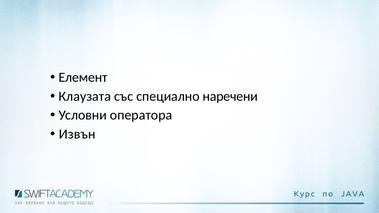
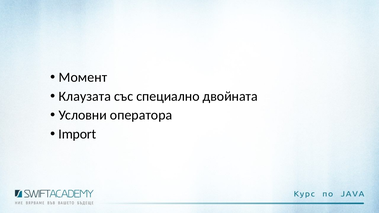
Елемент: Елемент -> Момент
наречени: наречени -> двойната
Извън: Извън -> Import
